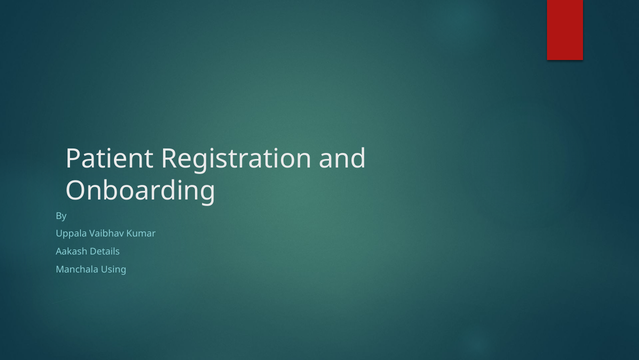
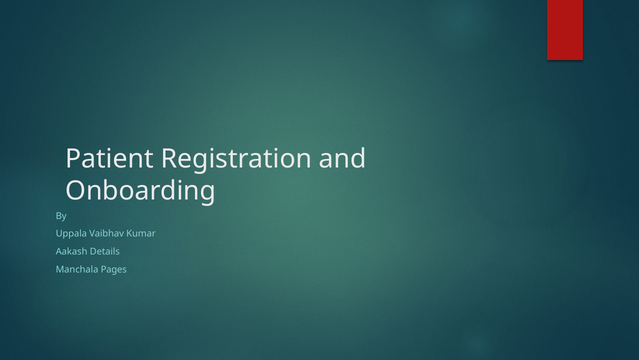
Using: Using -> Pages
